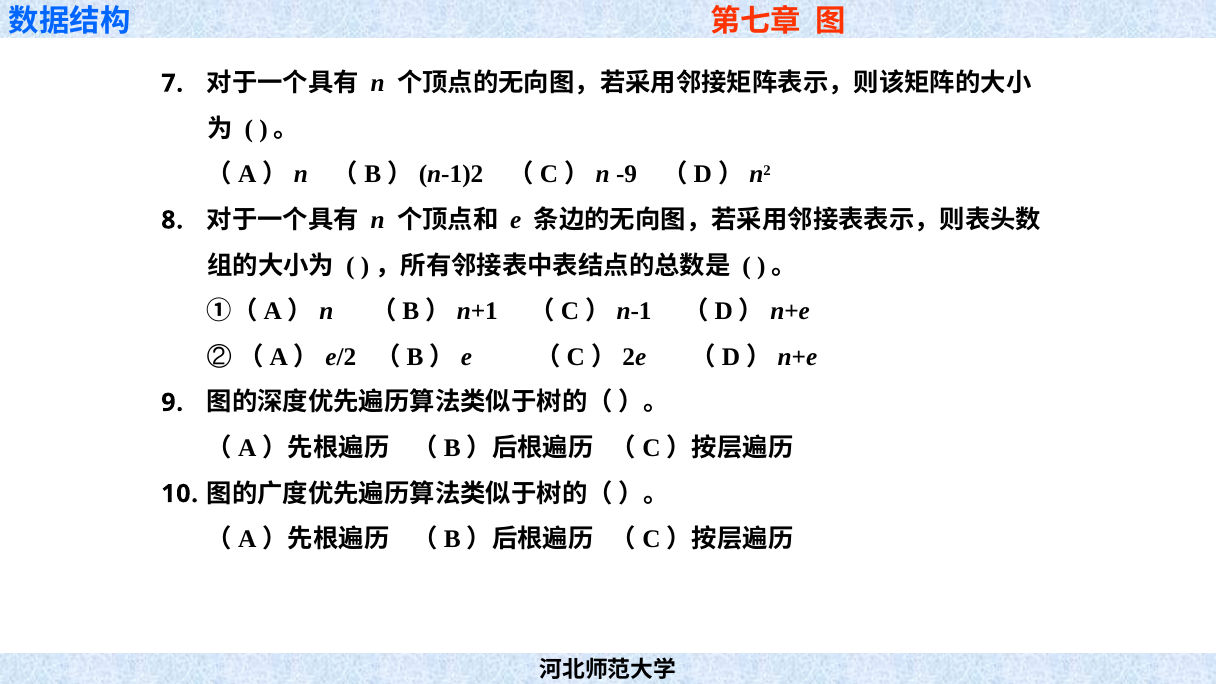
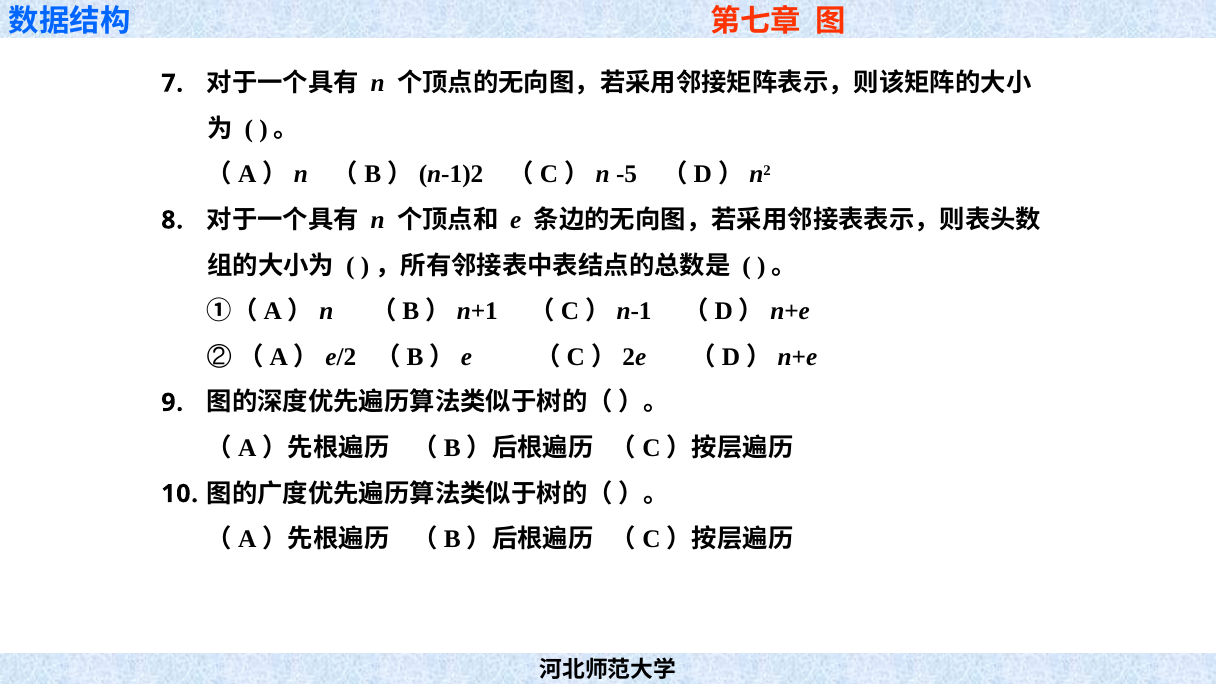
-9: -9 -> -5
